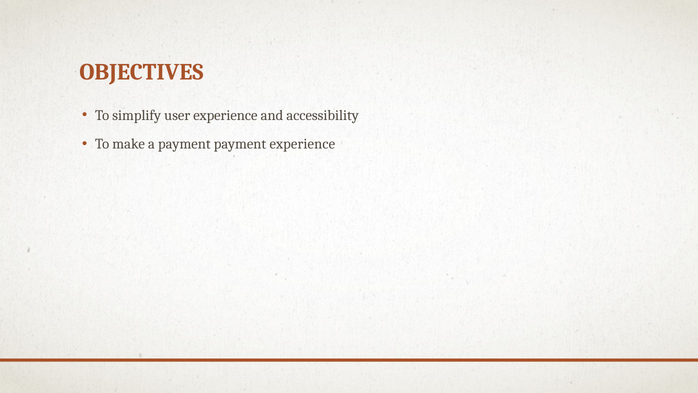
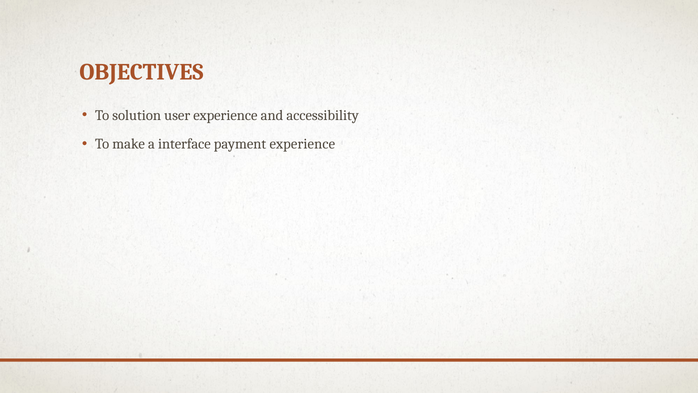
simplify: simplify -> solution
a payment: payment -> interface
